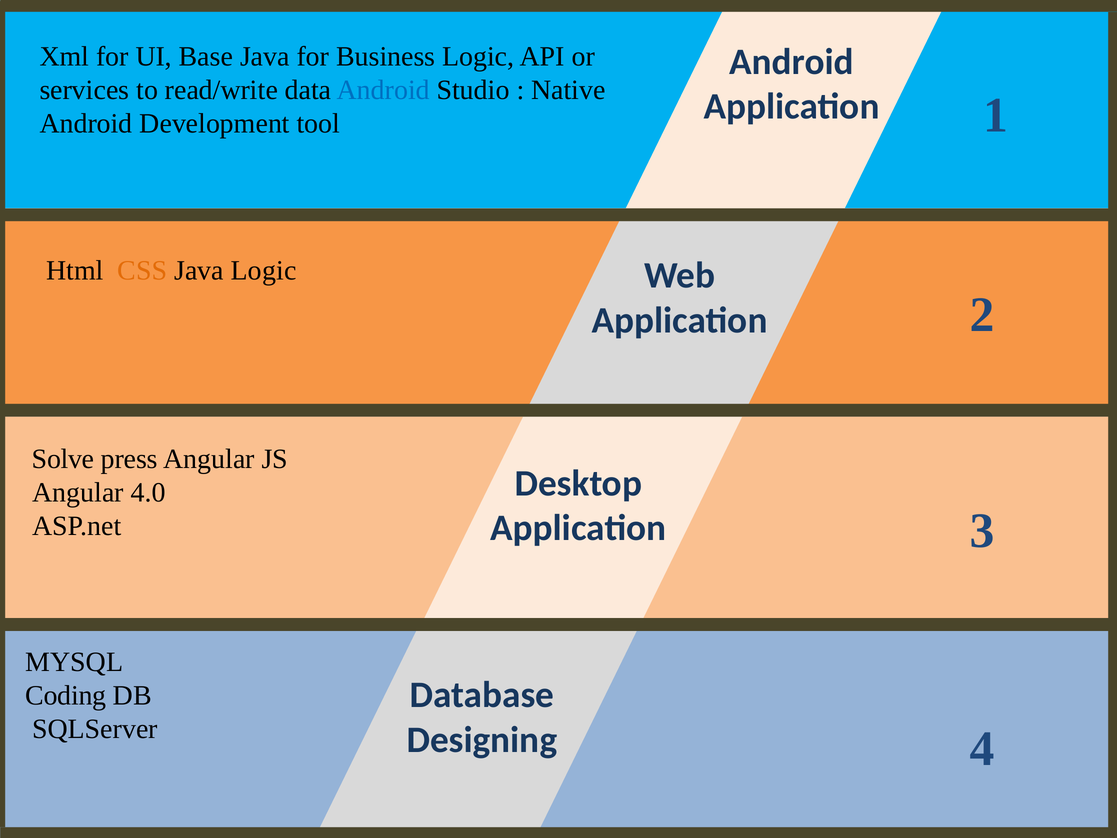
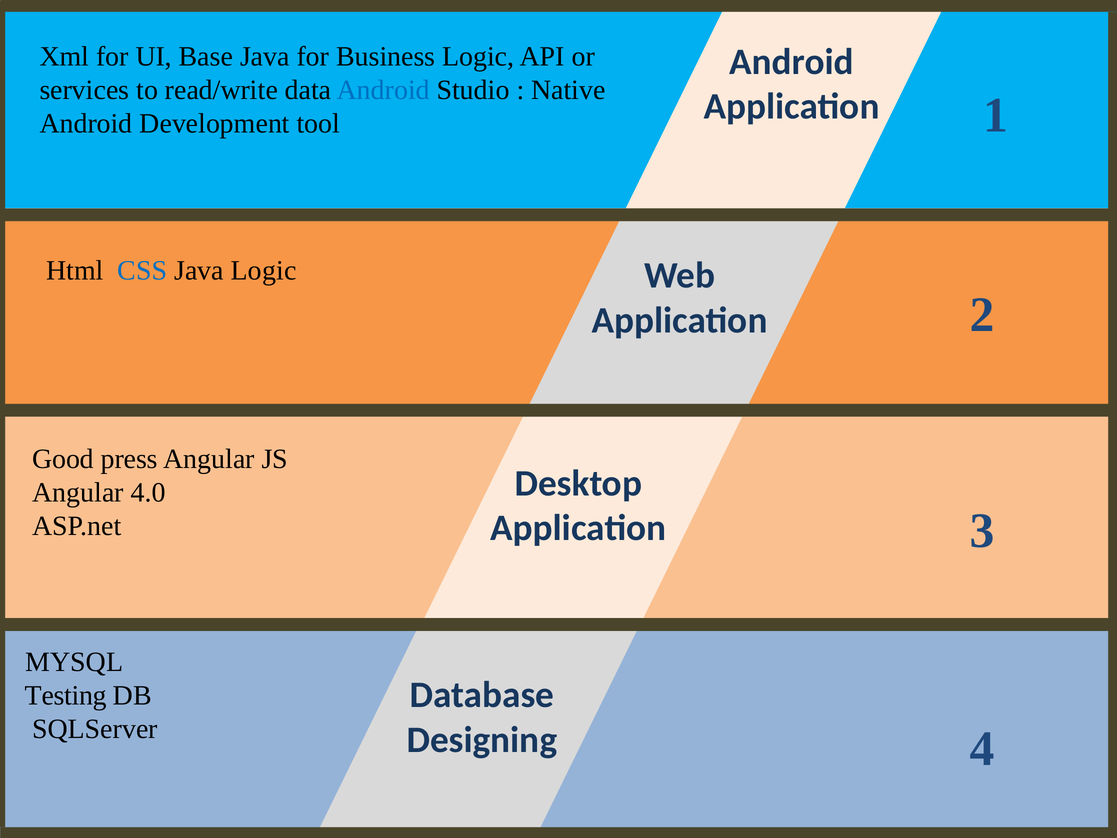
CSS colour: orange -> blue
Solve: Solve -> Good
Coding: Coding -> Testing
